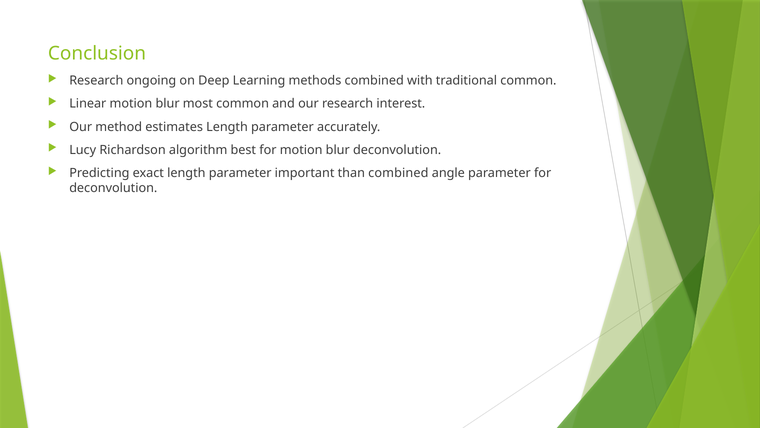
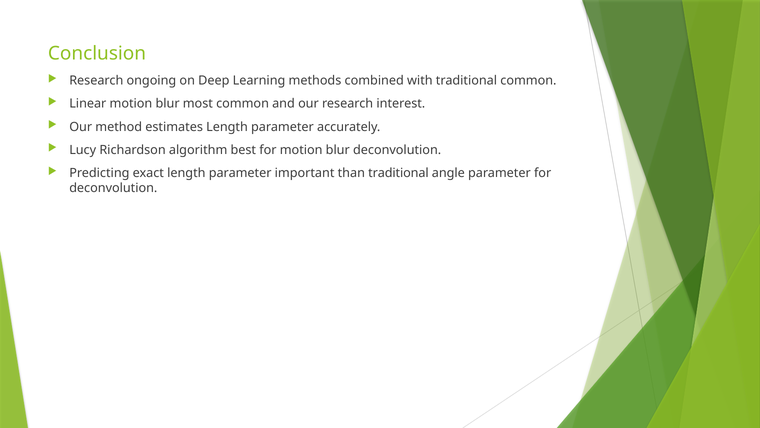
than combined: combined -> traditional
